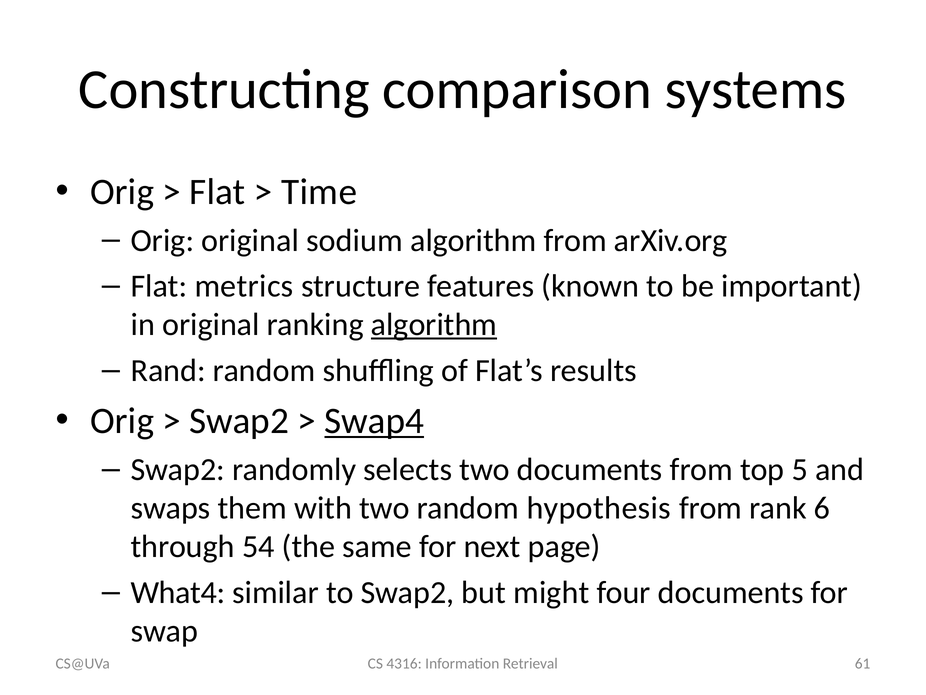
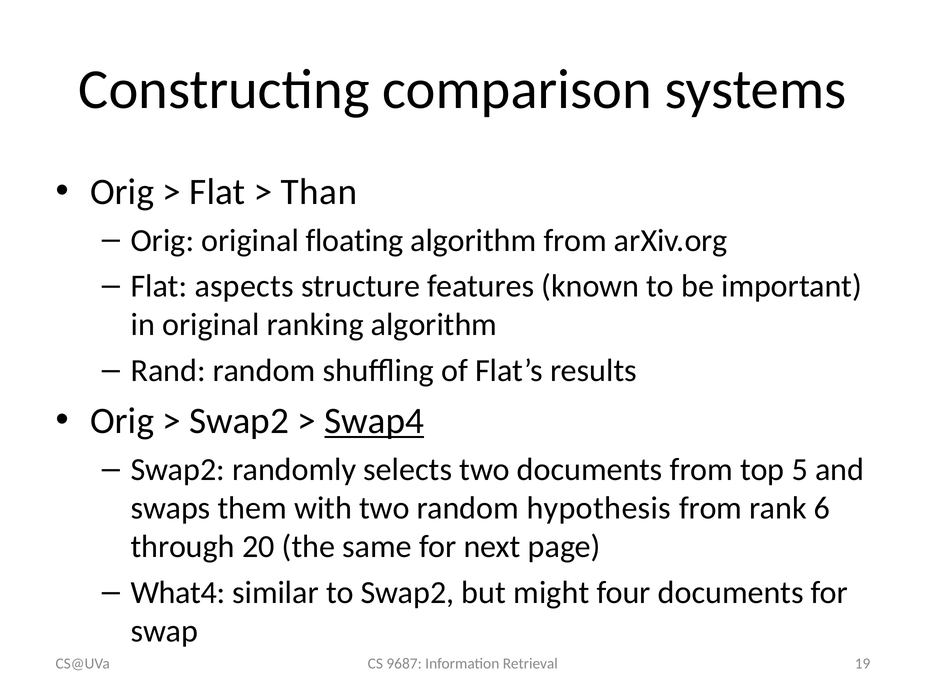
Time: Time -> Than
sodium: sodium -> floating
metrics: metrics -> aspects
algorithm at (434, 325) underline: present -> none
54: 54 -> 20
4316: 4316 -> 9687
61: 61 -> 19
